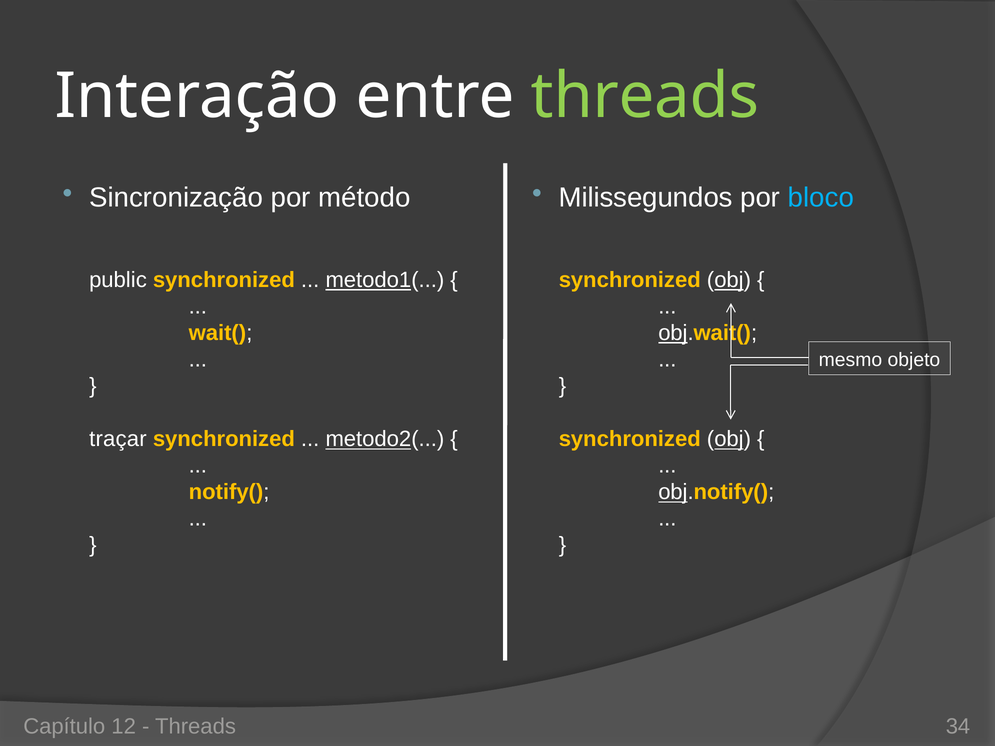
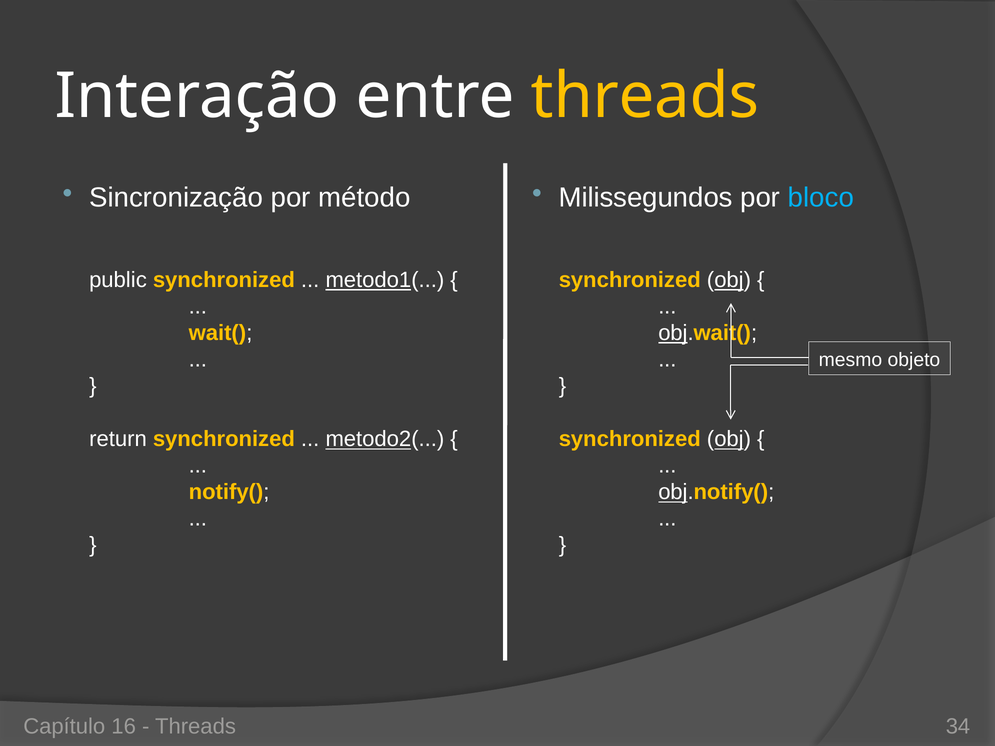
threads at (645, 96) colour: light green -> yellow
traçar: traçar -> return
12: 12 -> 16
